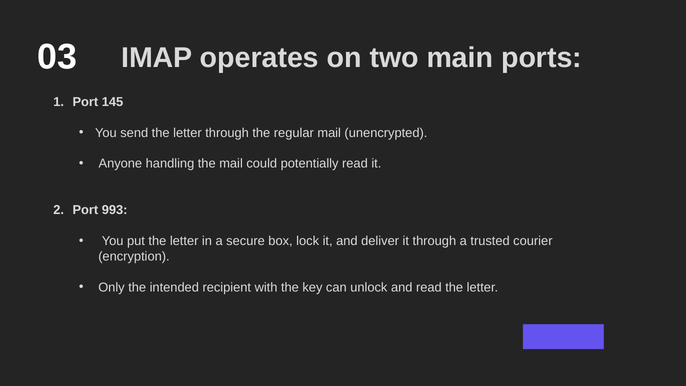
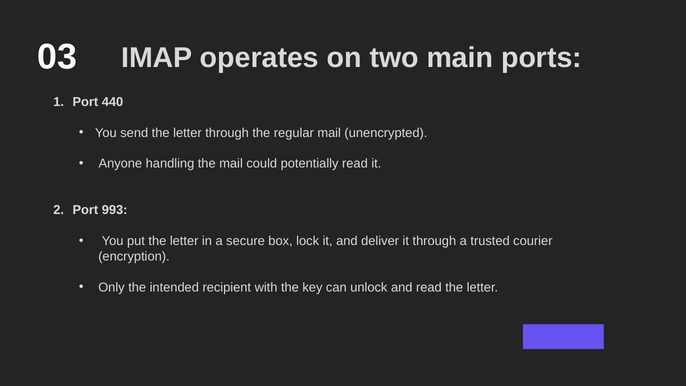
145: 145 -> 440
